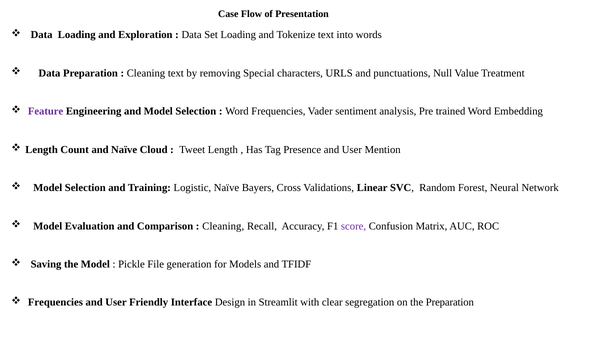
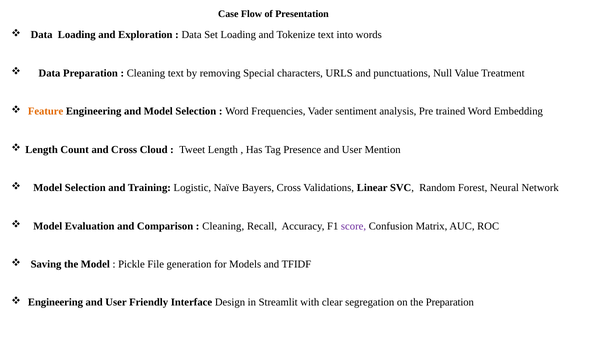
Feature colour: purple -> orange
and Naïve: Naïve -> Cross
Frequencies at (55, 303): Frequencies -> Engineering
